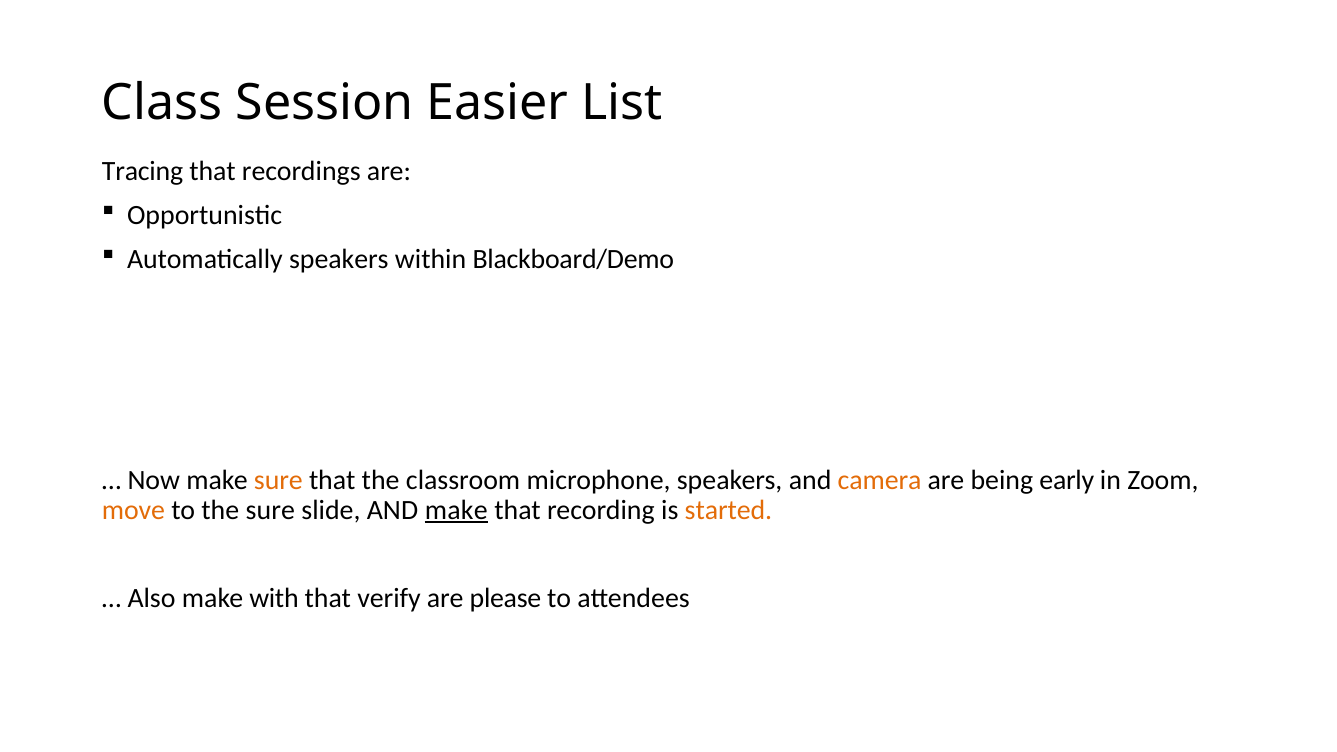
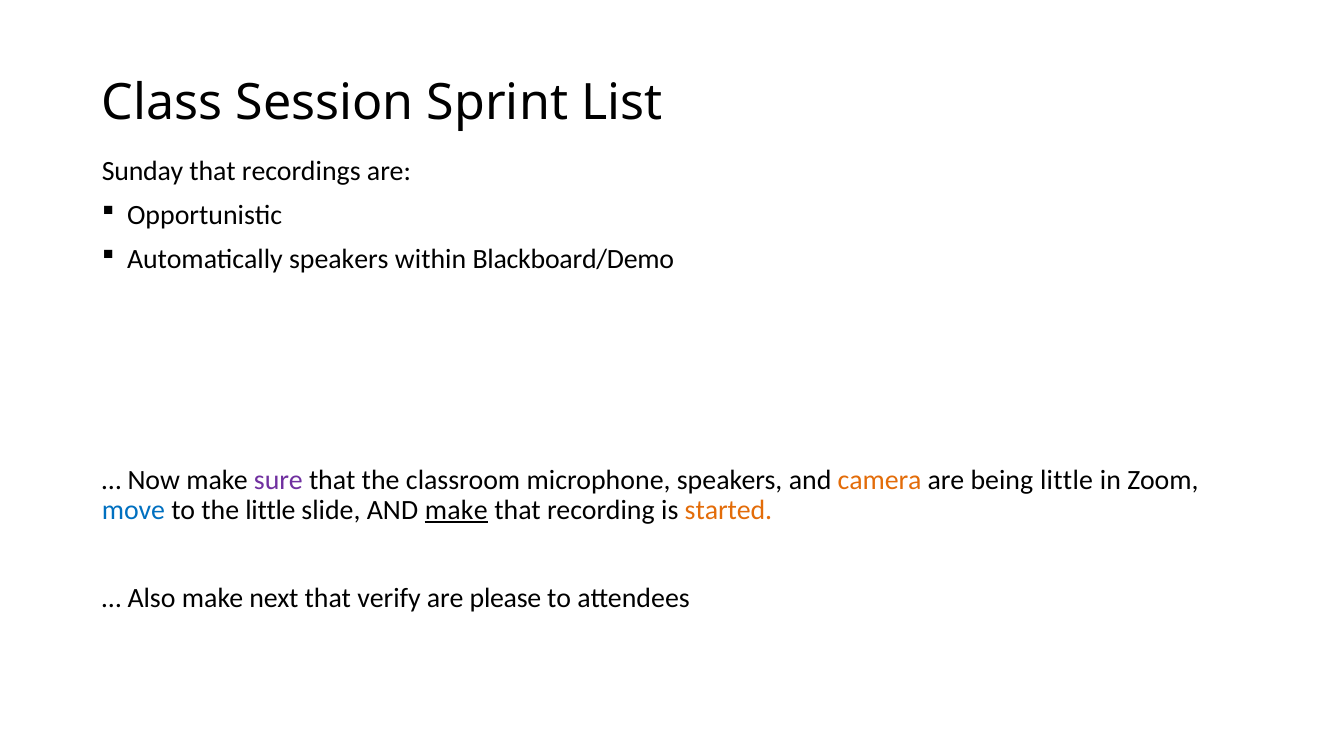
Easier: Easier -> Sprint
Tracing: Tracing -> Sunday
sure at (278, 480) colour: orange -> purple
being early: early -> little
move colour: orange -> blue
the sure: sure -> little
with: with -> next
